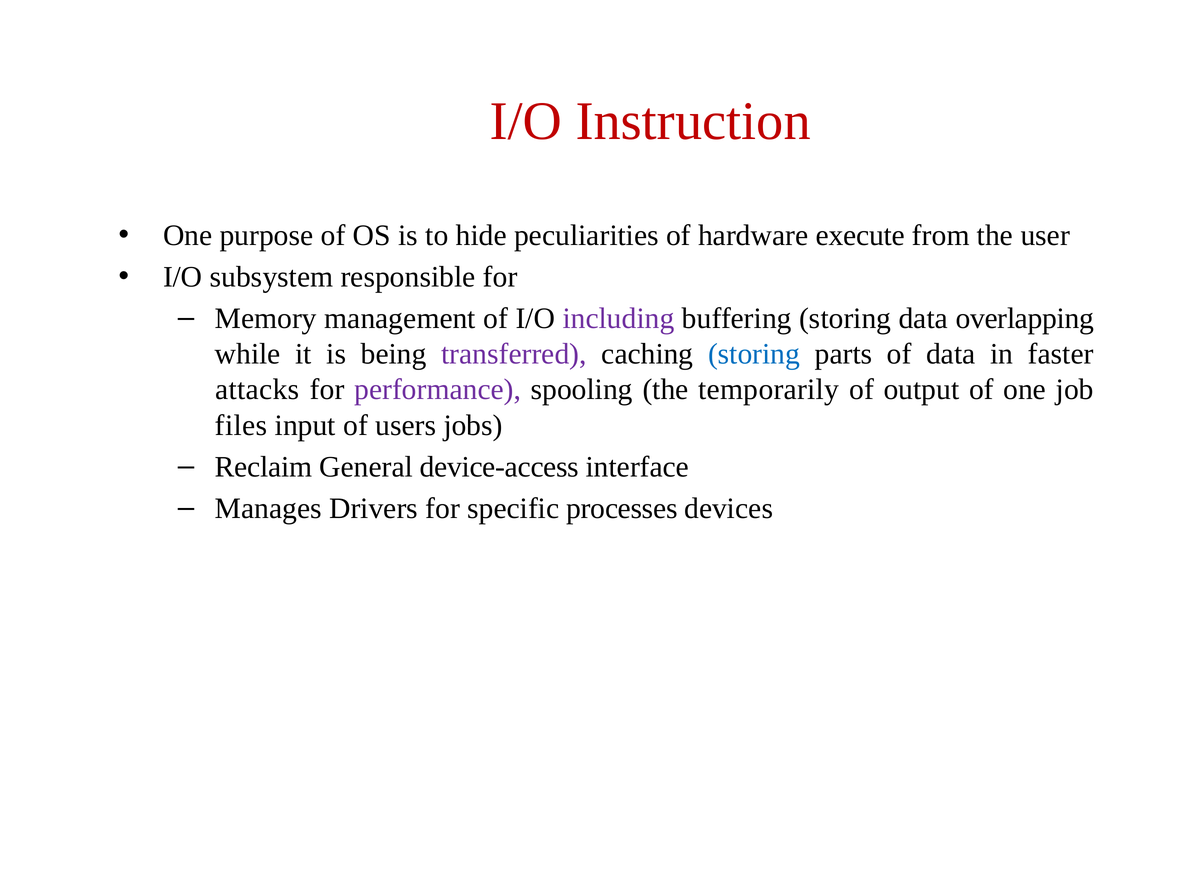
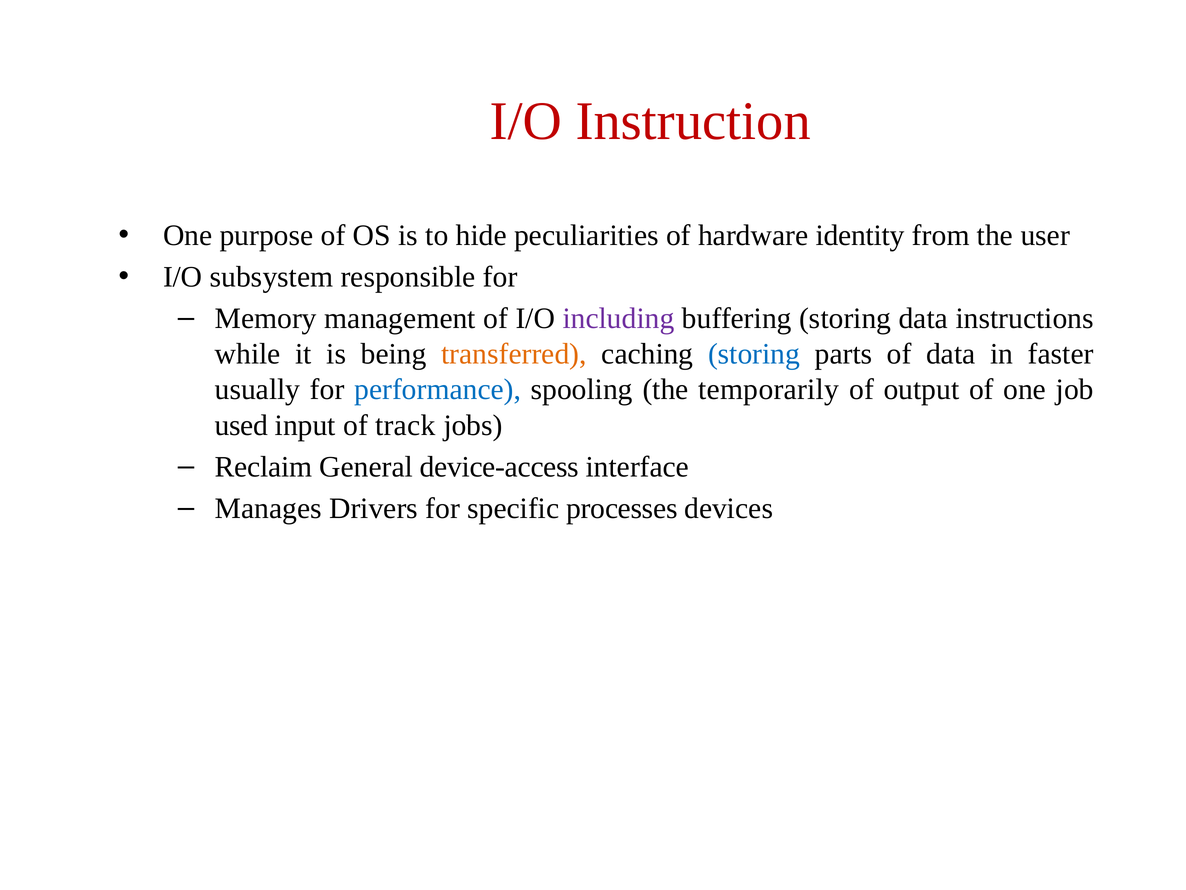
execute: execute -> identity
overlapping: overlapping -> instructions
transferred colour: purple -> orange
attacks: attacks -> usually
performance colour: purple -> blue
files: files -> used
users: users -> track
